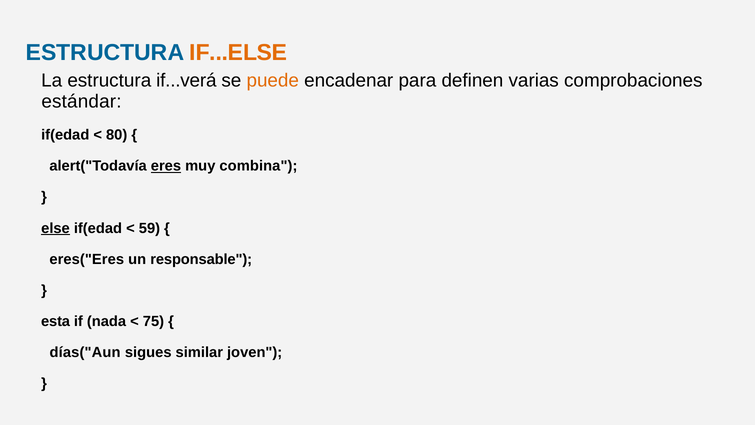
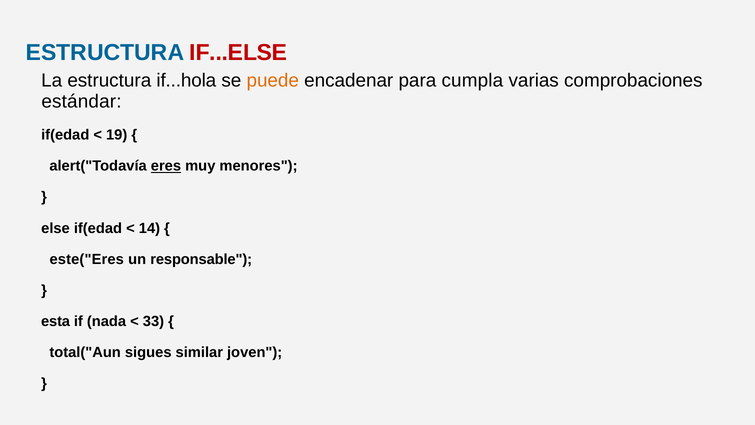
IF...ELSE colour: orange -> red
if...verá: if...verá -> if...hola
definen: definen -> cumpla
80: 80 -> 19
combina: combina -> menores
else underline: present -> none
59: 59 -> 14
eres("Eres: eres("Eres -> este("Eres
75: 75 -> 33
días("Aun: días("Aun -> total("Aun
